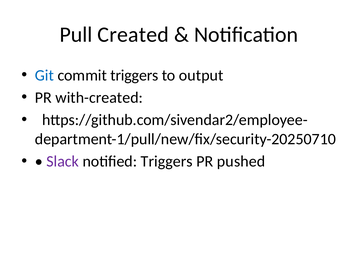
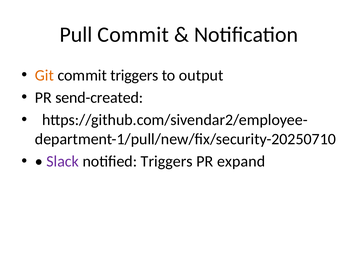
Pull Created: Created -> Commit
Git colour: blue -> orange
with-created: with-created -> send-created
pushed: pushed -> expand
